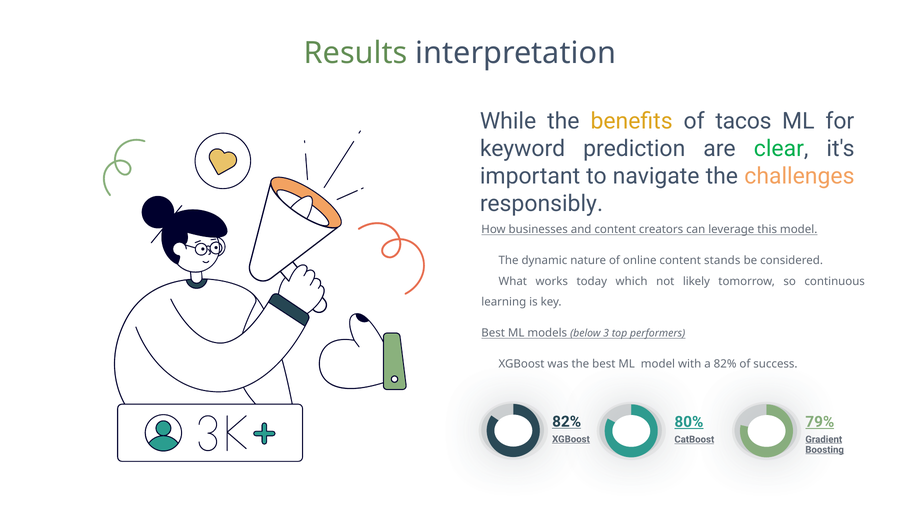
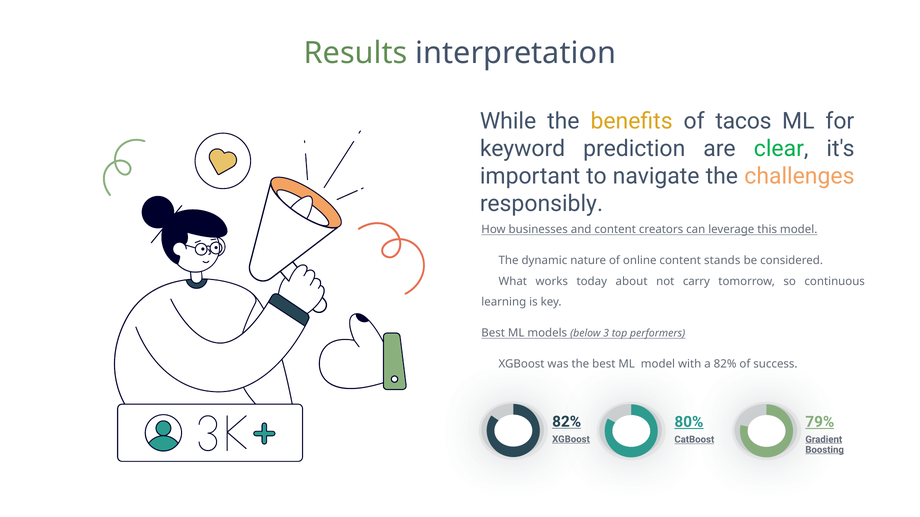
which: which -> about
likely: likely -> carry
